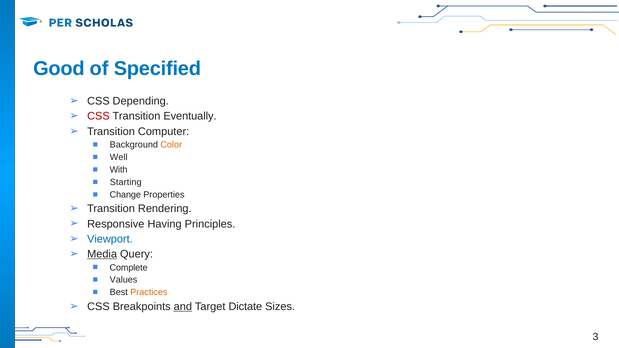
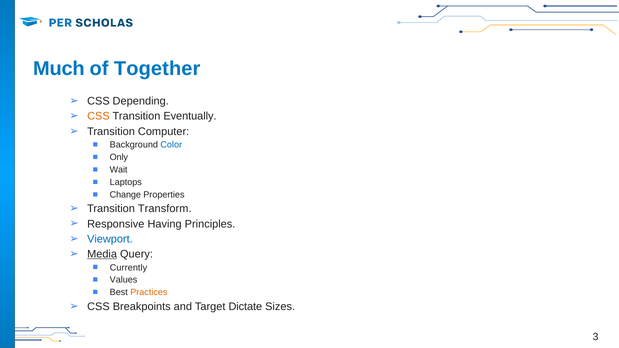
Good: Good -> Much
Specified: Specified -> Together
CSS at (98, 116) colour: red -> orange
Color colour: orange -> blue
Well: Well -> Only
With: With -> Wait
Starting: Starting -> Laptops
Rendering: Rendering -> Transform
Complete: Complete -> Currently
and underline: present -> none
